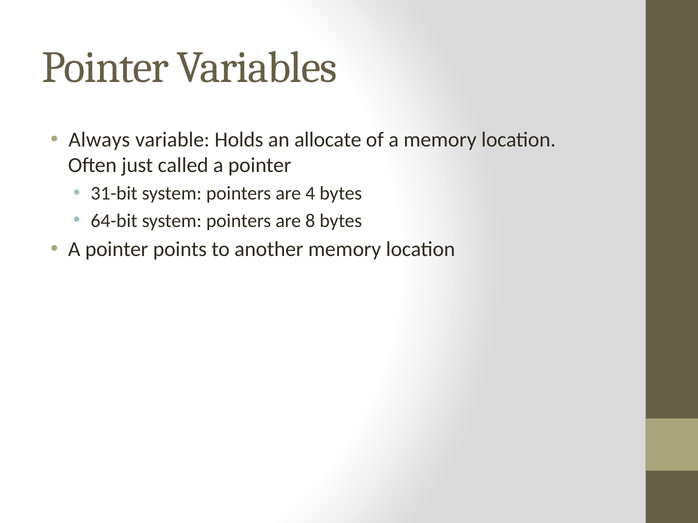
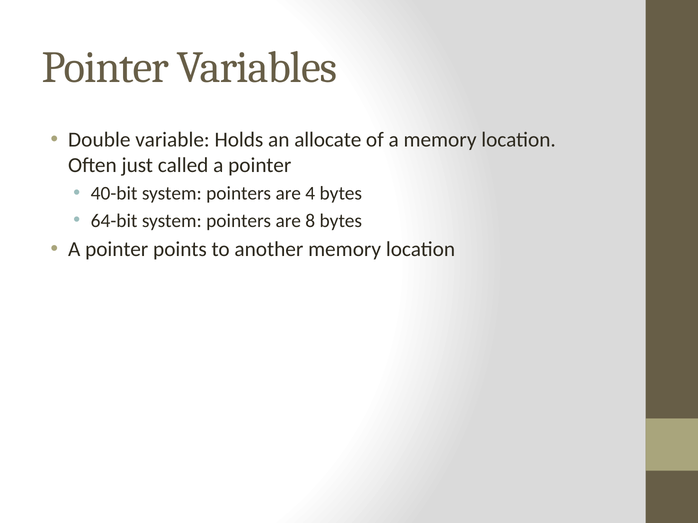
Always: Always -> Double
31-bit: 31-bit -> 40-bit
